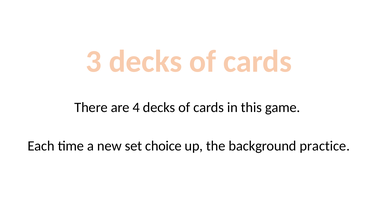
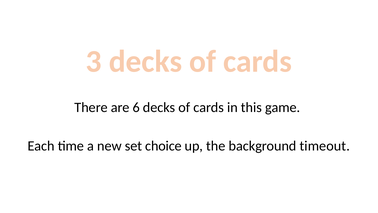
4: 4 -> 6
practice: practice -> timeout
